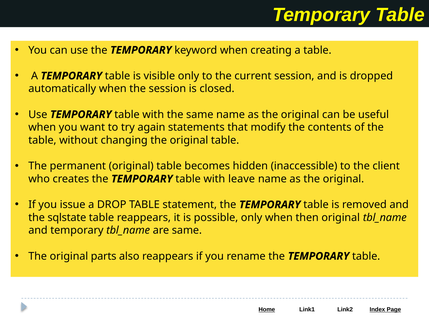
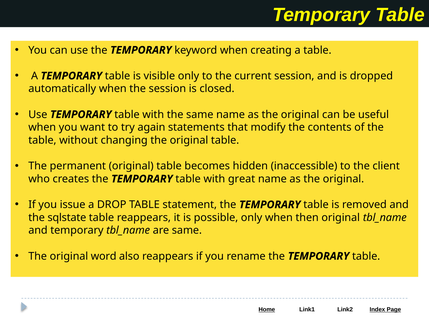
leave: leave -> great
parts: parts -> word
